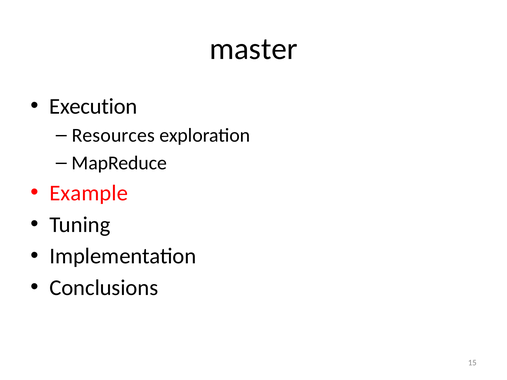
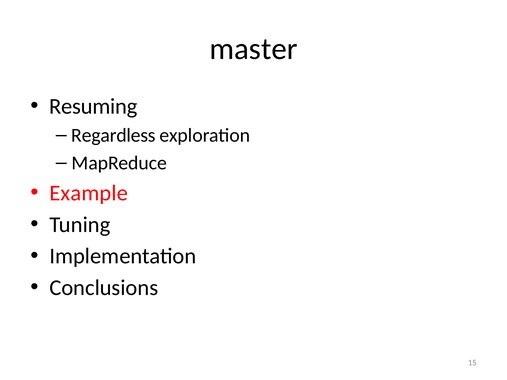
Execution: Execution -> Resuming
Resources: Resources -> Regardless
